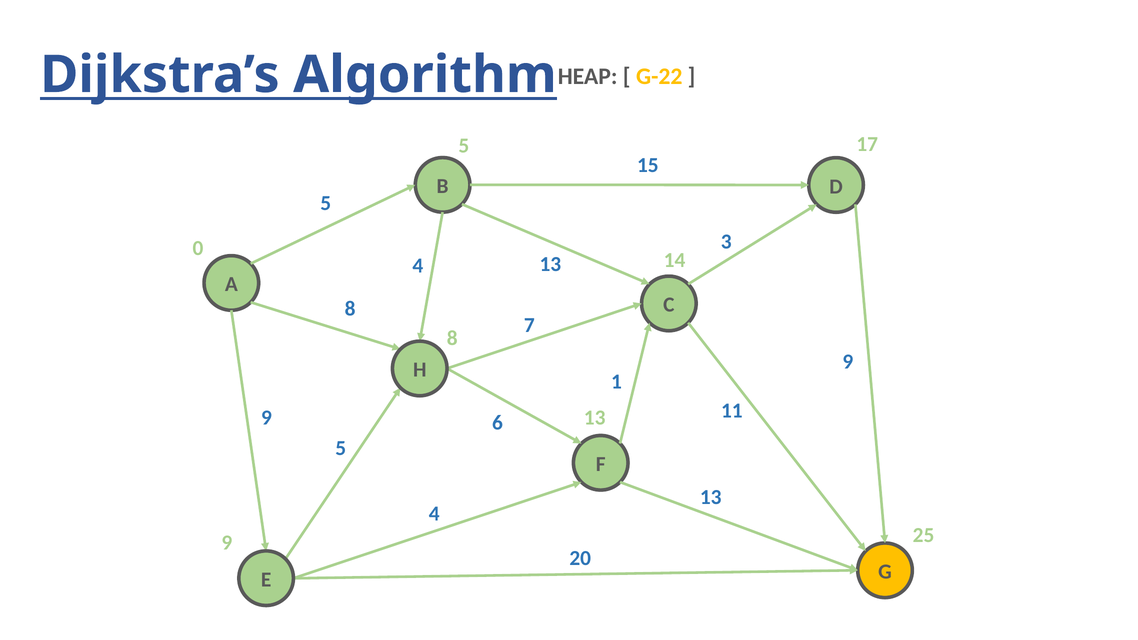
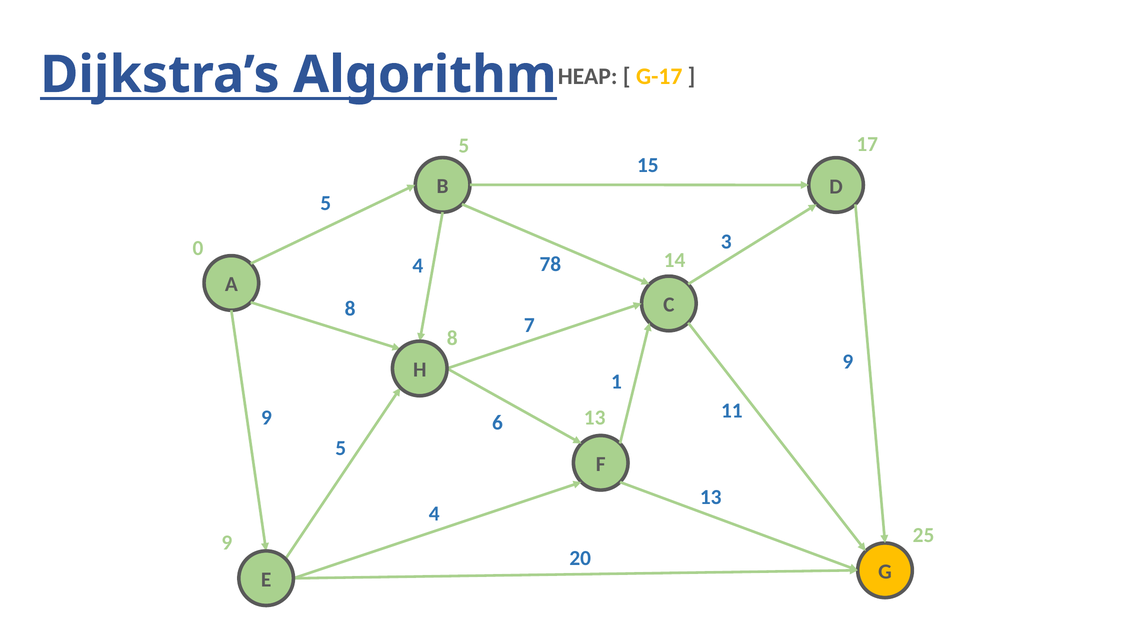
G-22: G-22 -> G-17
4 13: 13 -> 78
